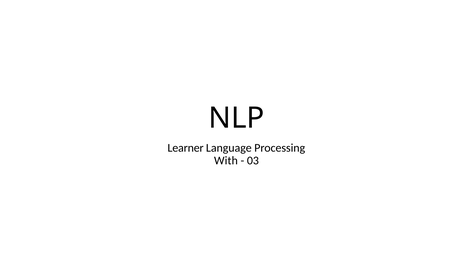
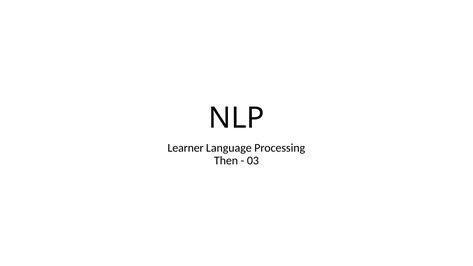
With: With -> Then
